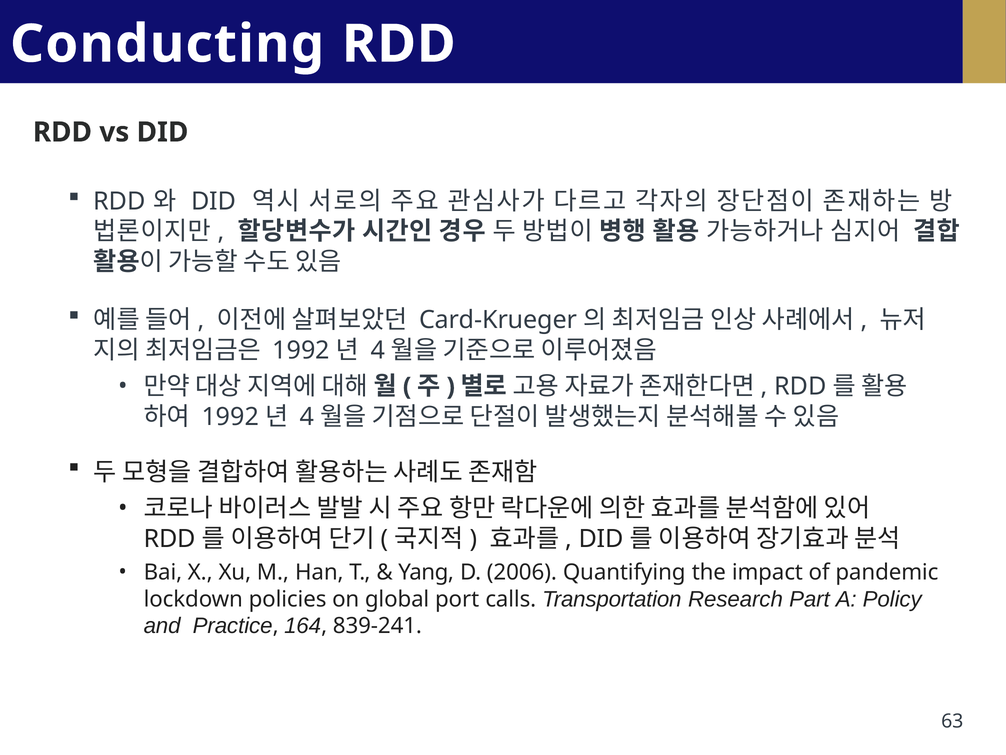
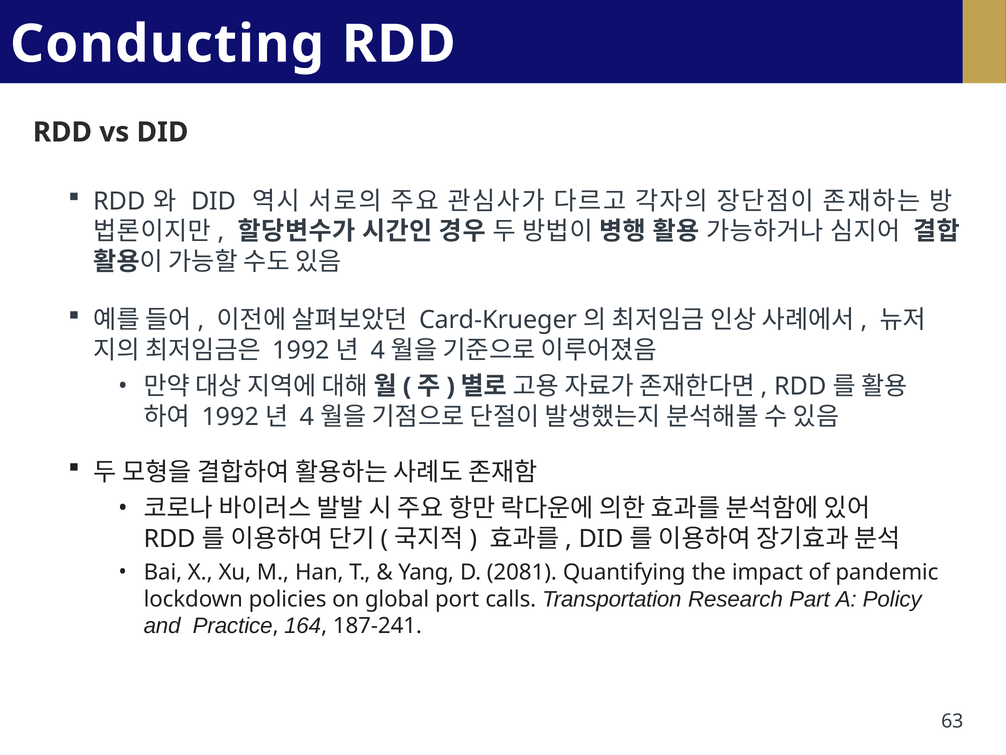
2006: 2006 -> 2081
839-241: 839-241 -> 187-241
